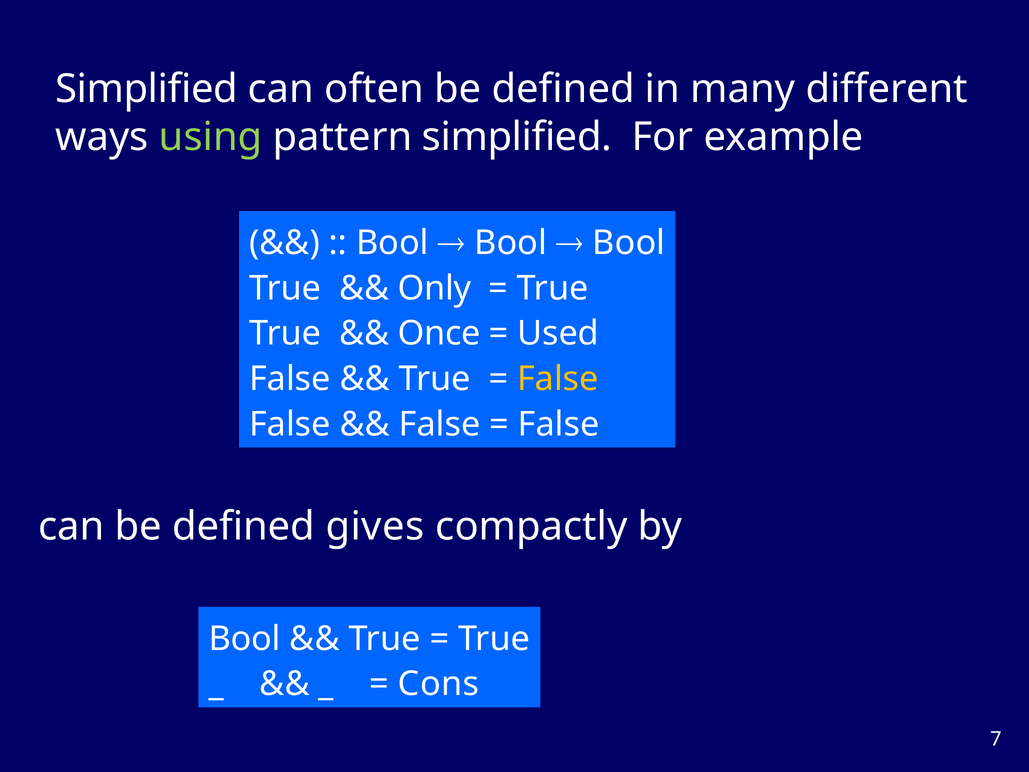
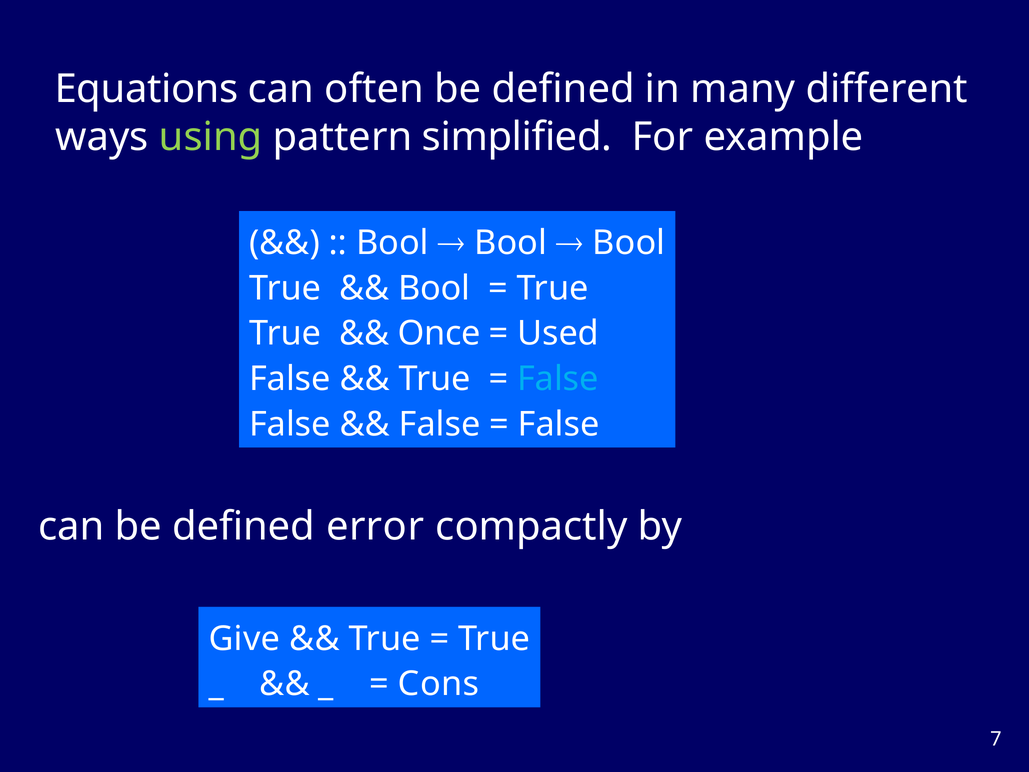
Simplified at (147, 89): Simplified -> Equations
Only at (434, 288): Only -> Bool
False at (558, 379) colour: yellow -> light blue
gives: gives -> error
Bool at (245, 639): Bool -> Give
